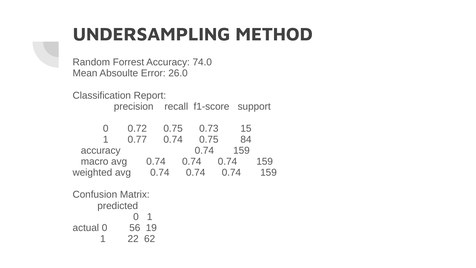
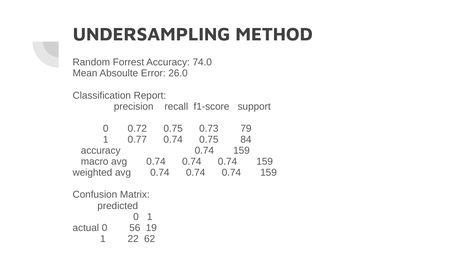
15: 15 -> 79
